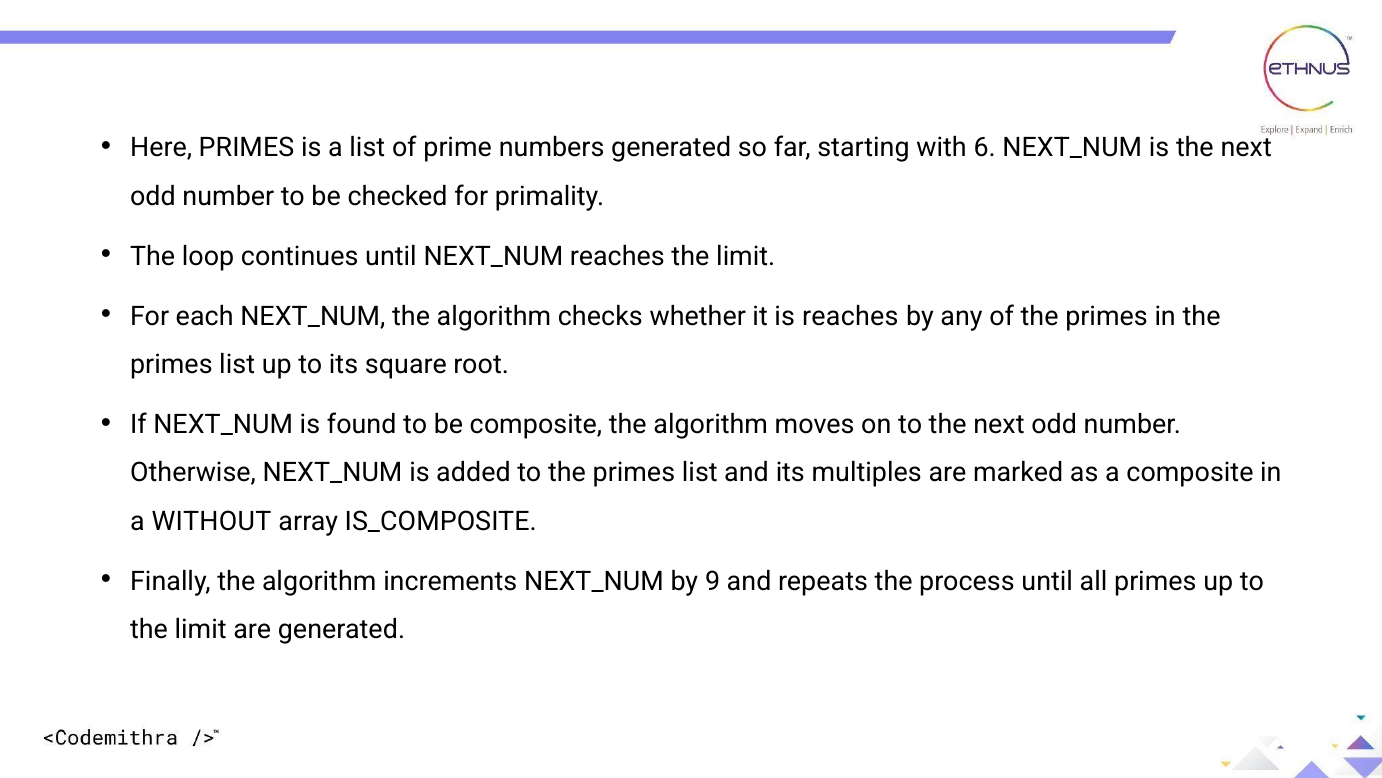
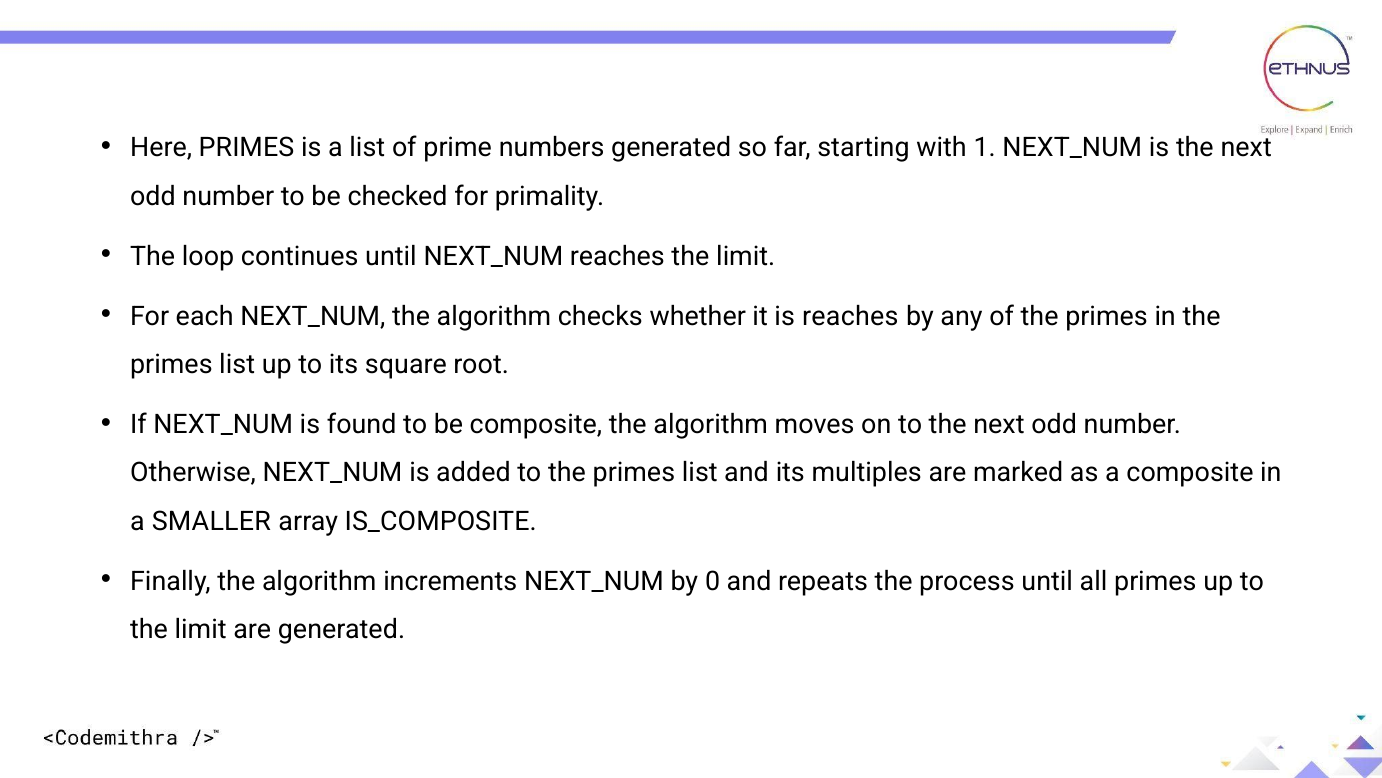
6: 6 -> 1
WITHOUT: WITHOUT -> SMALLER
9: 9 -> 0
